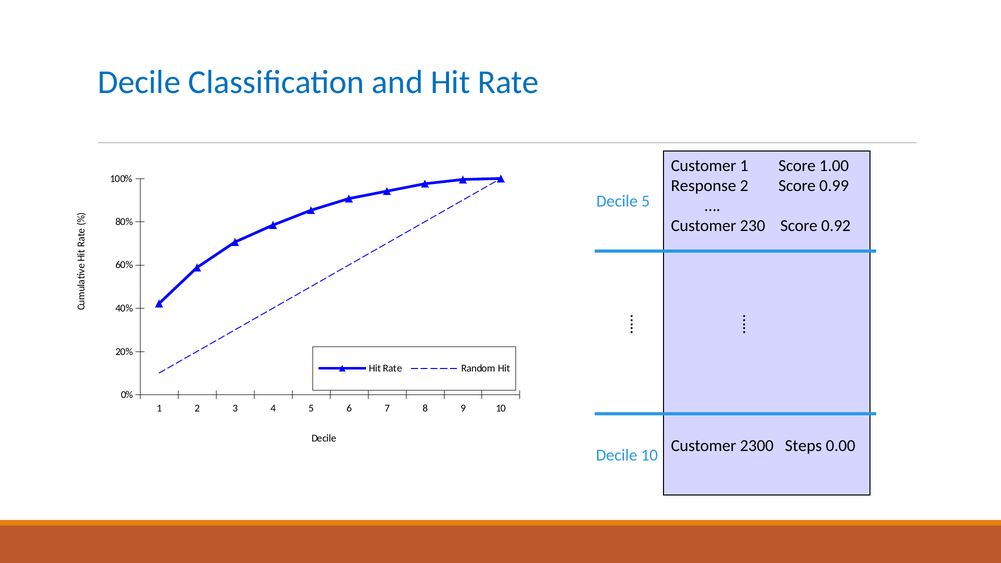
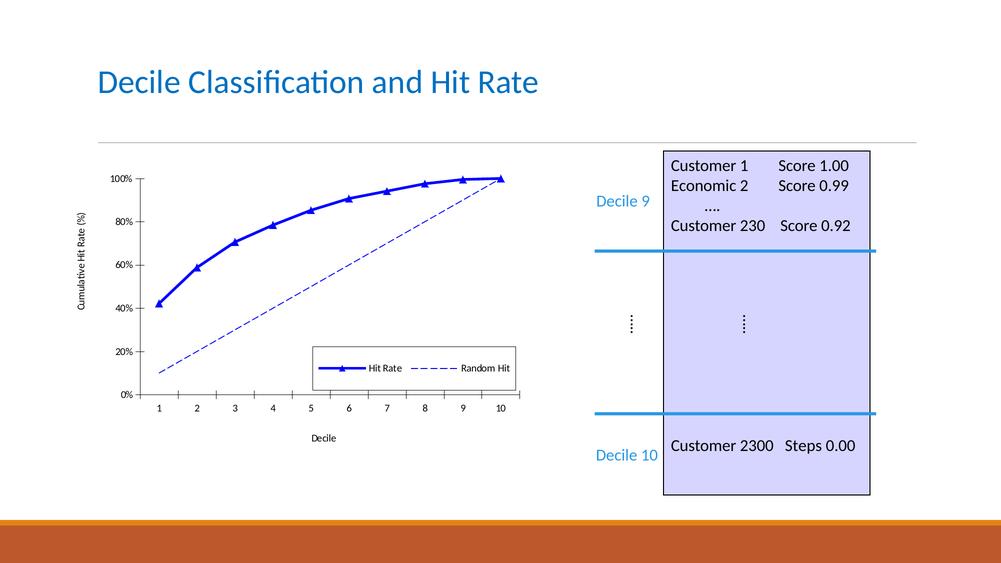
Response: Response -> Economic
Decile 5: 5 -> 9
